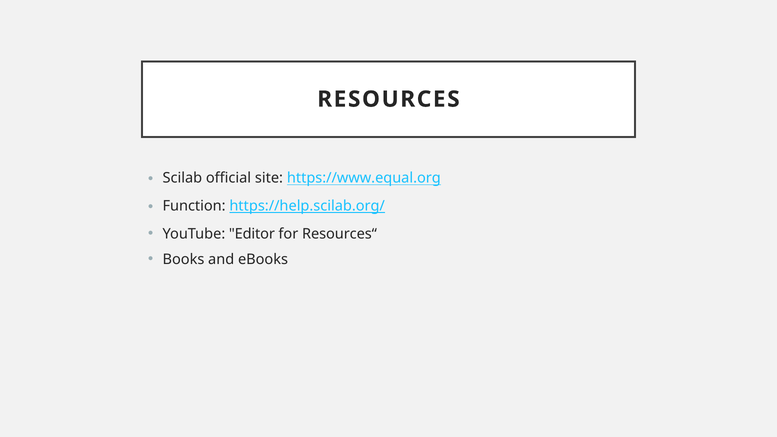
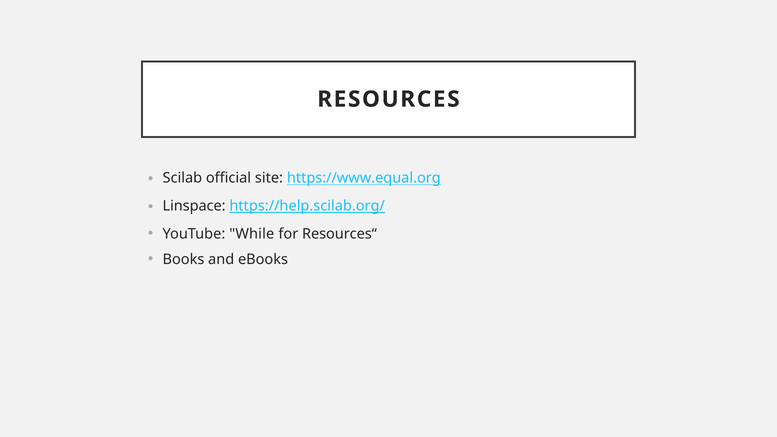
Function: Function -> Linspace
Editor: Editor -> While
